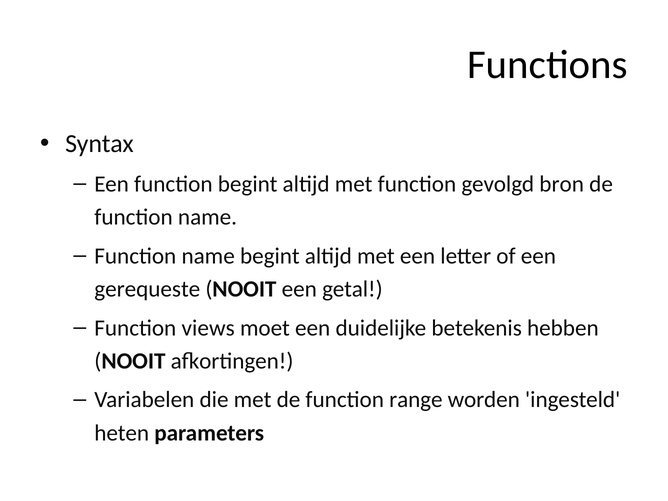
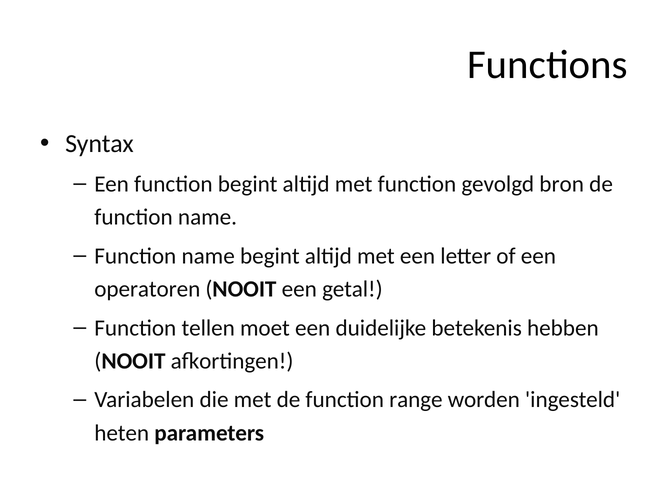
gerequeste: gerequeste -> operatoren
views: views -> tellen
